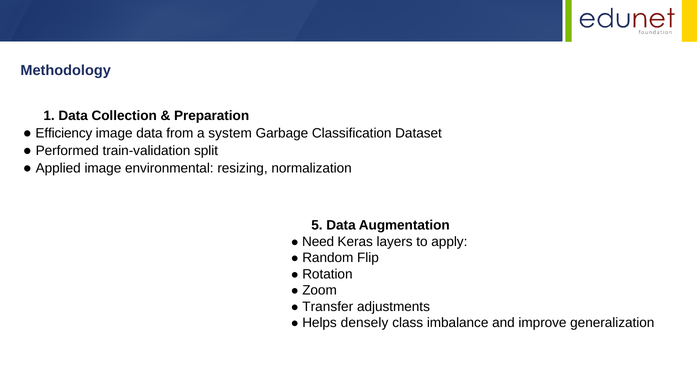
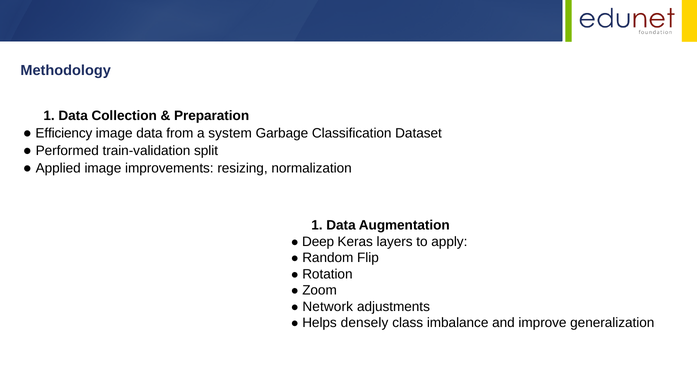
environmental: environmental -> improvements
5 at (317, 225): 5 -> 1
Need: Need -> Deep
Transfer: Transfer -> Network
